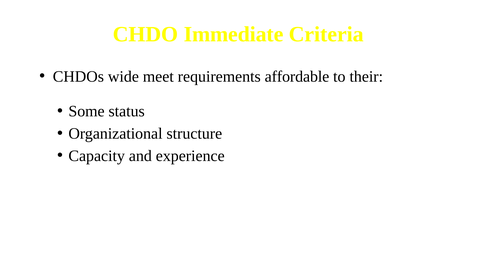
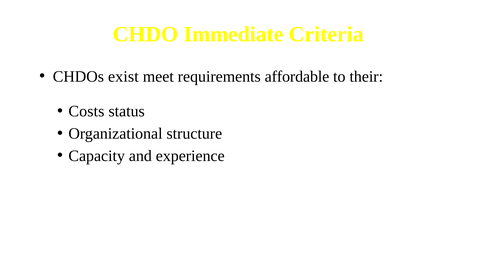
wide: wide -> exist
Some: Some -> Costs
